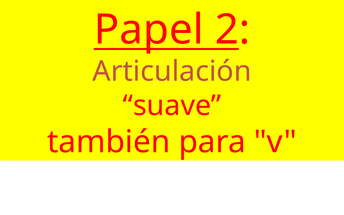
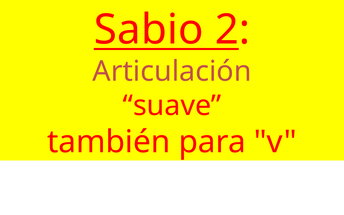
Papel: Papel -> Sabio
